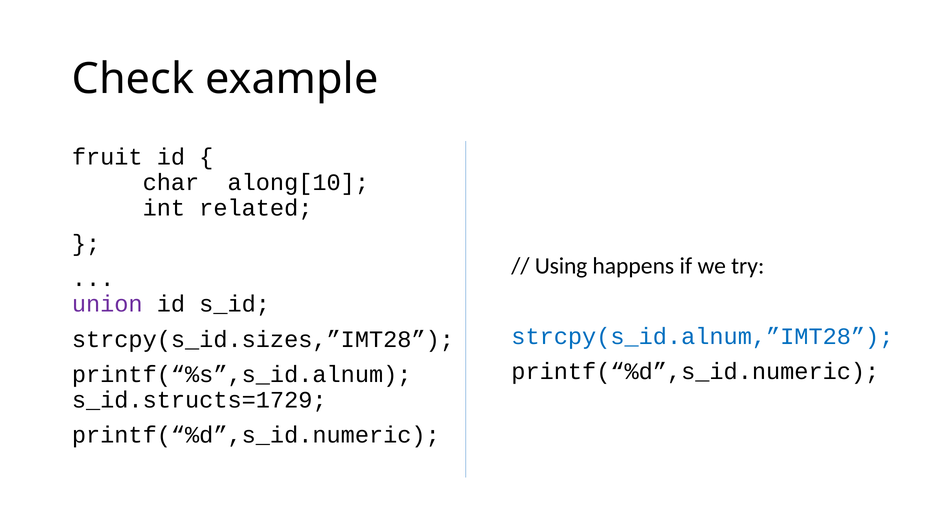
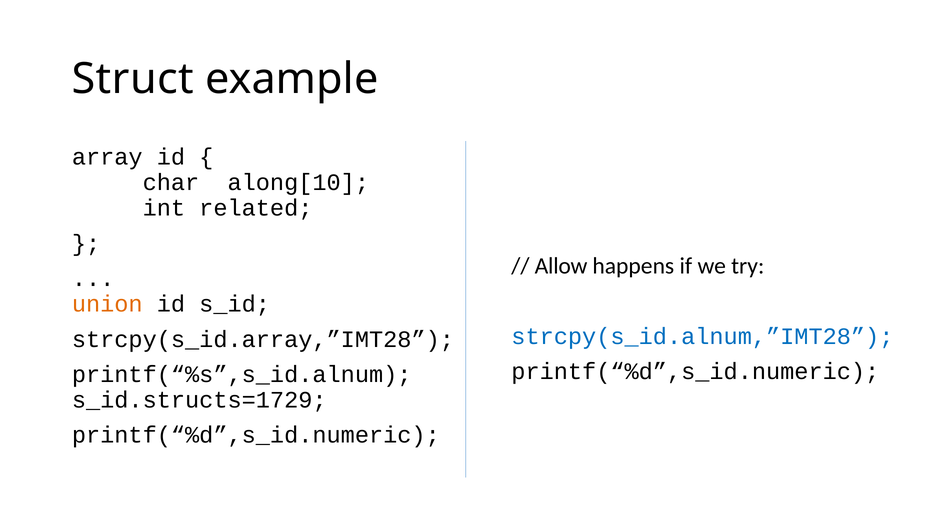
Check: Check -> Struct
fruit: fruit -> array
Using: Using -> Allow
union colour: purple -> orange
strcpy(s_id.sizes,”IMT28: strcpy(s_id.sizes,”IMT28 -> strcpy(s_id.array,”IMT28
